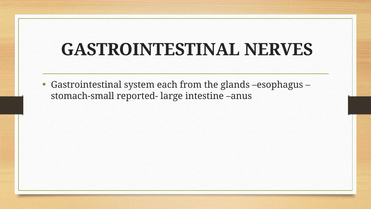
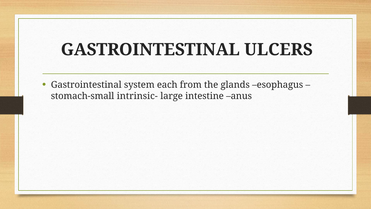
NERVES: NERVES -> ULCERS
reported-: reported- -> intrinsic-
